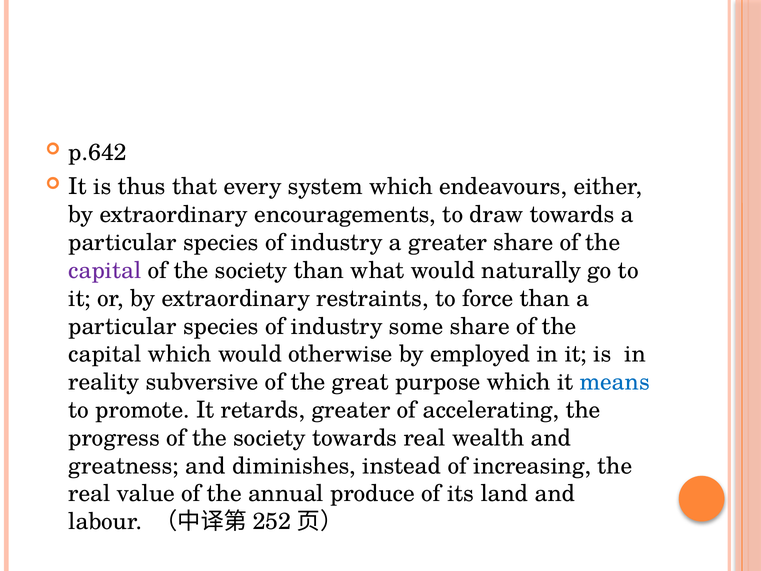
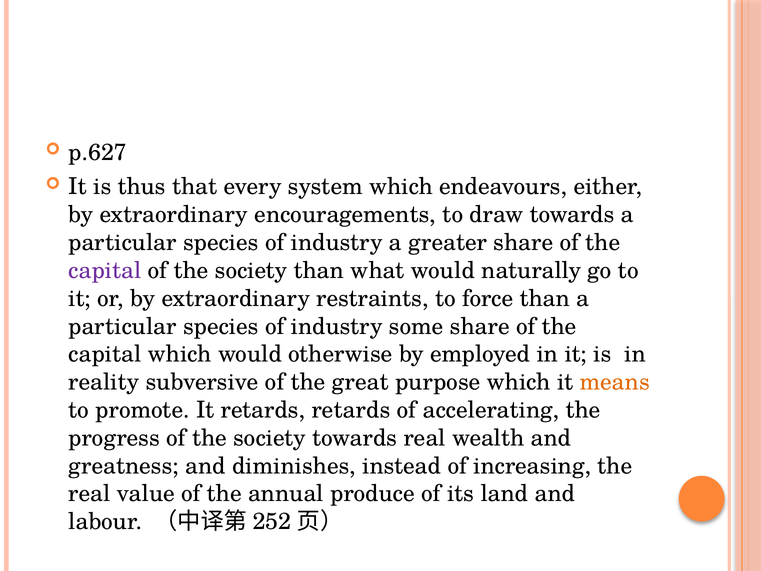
p.642: p.642 -> p.627
means colour: blue -> orange
retards greater: greater -> retards
